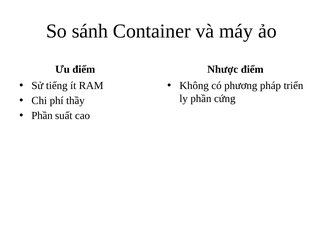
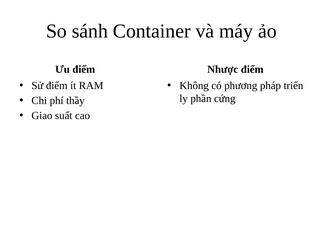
Sử tiếng: tiếng -> điểm
Phần at (42, 116): Phần -> Giao
